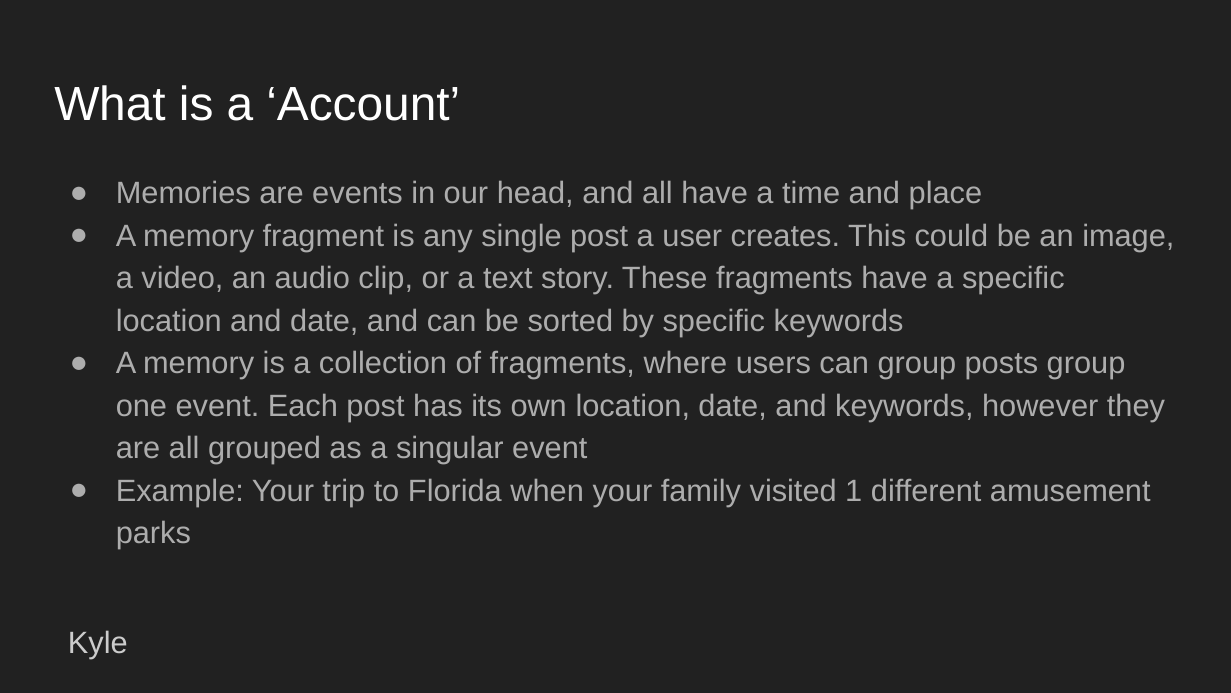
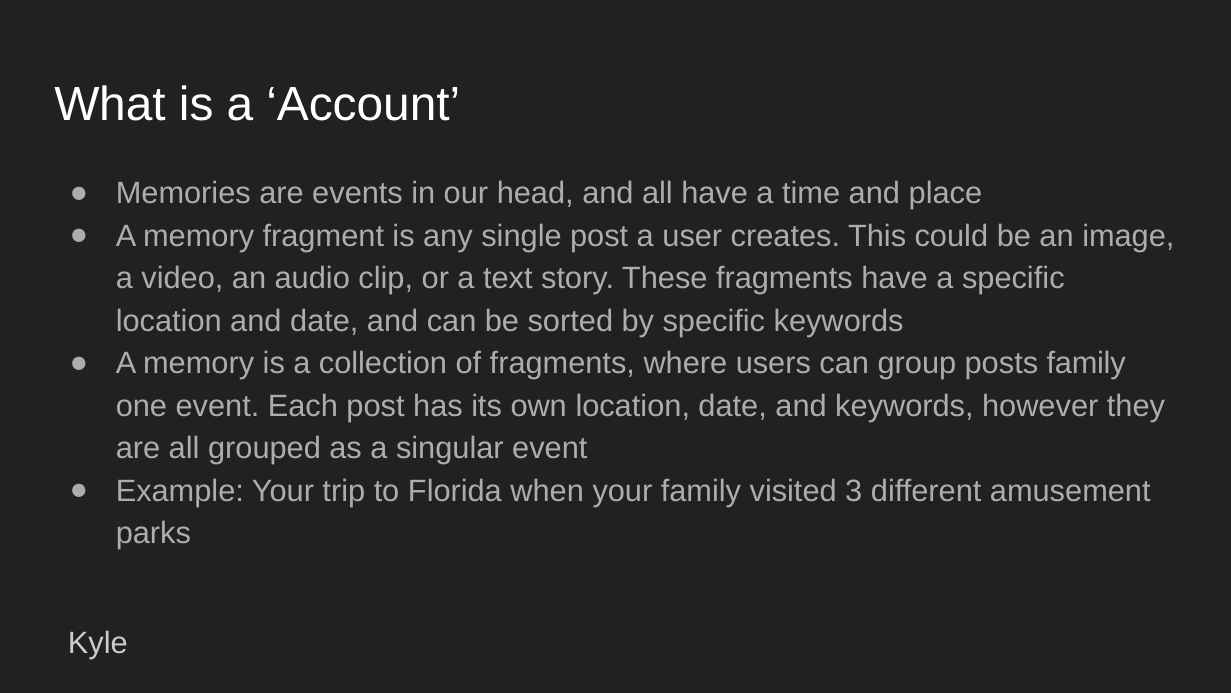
posts group: group -> family
1: 1 -> 3
